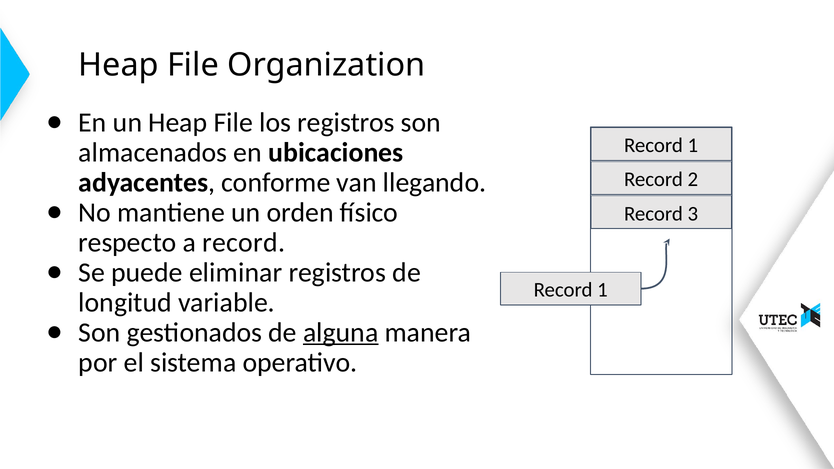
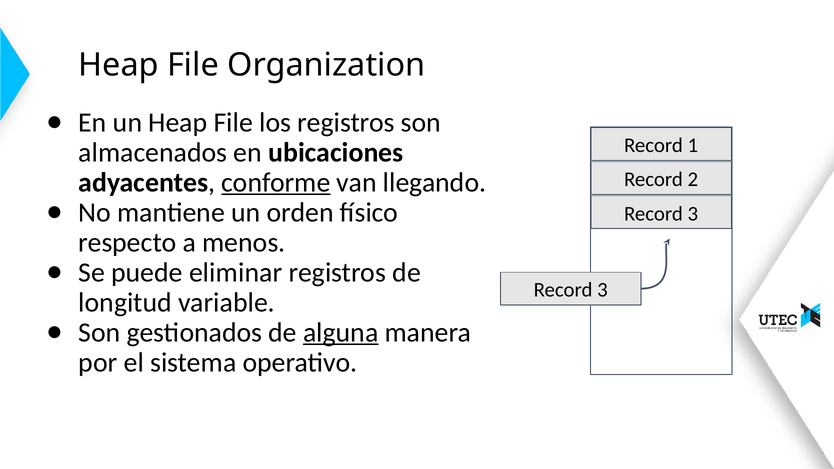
conforme underline: none -> present
a record: record -> menos
1 at (602, 290): 1 -> 3
